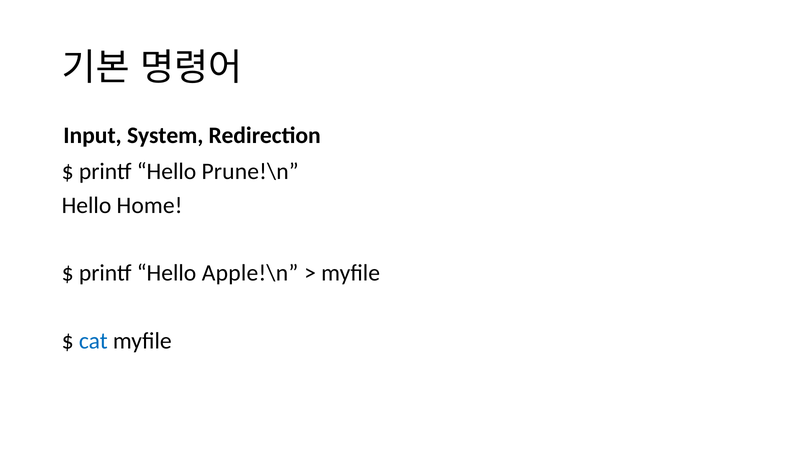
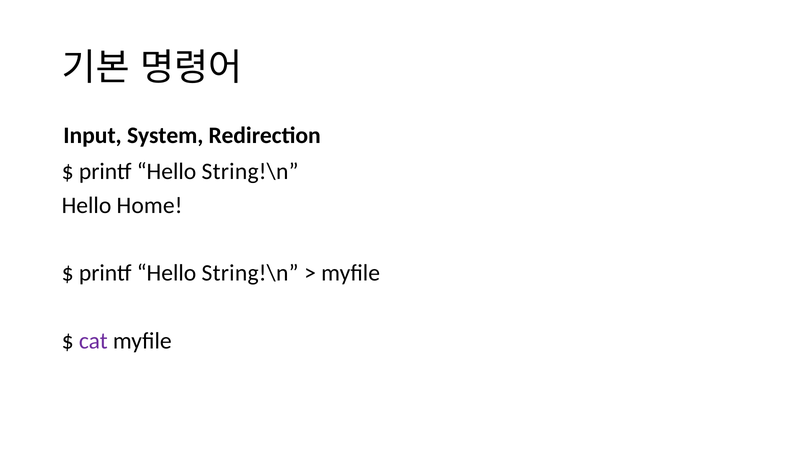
Prune!\n at (250, 171): Prune!\n -> String!\n
Apple!\n at (250, 273): Apple!\n -> String!\n
cat colour: blue -> purple
